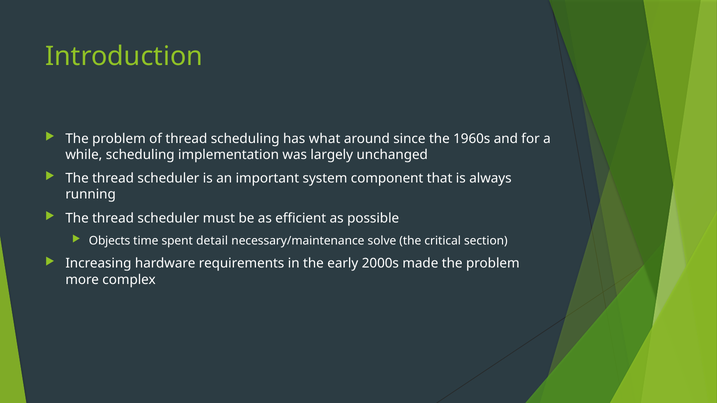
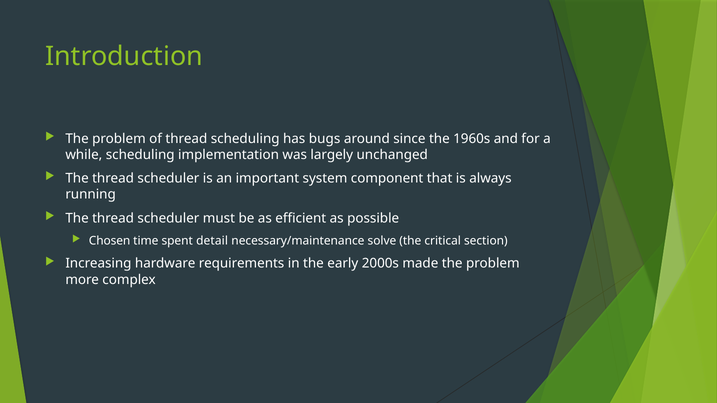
what: what -> bugs
Objects: Objects -> Chosen
